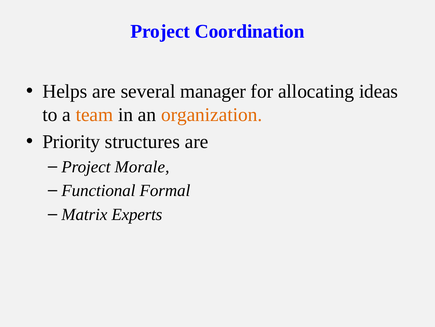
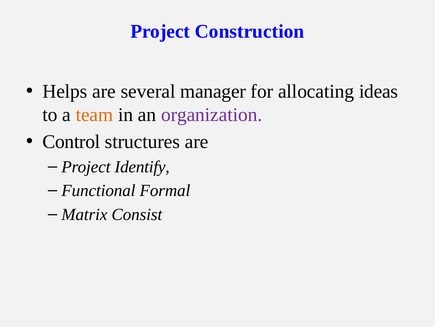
Coordination: Coordination -> Construction
organization colour: orange -> purple
Priority: Priority -> Control
Morale: Morale -> Identify
Experts: Experts -> Consist
